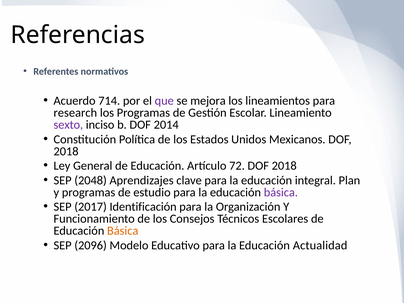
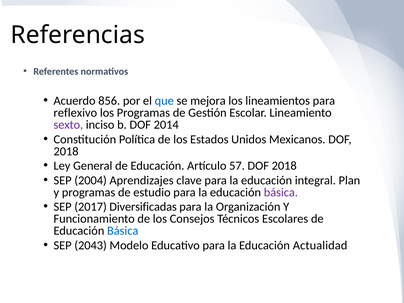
714: 714 -> 856
que colour: purple -> blue
research: research -> reflexivo
72: 72 -> 57
2048: 2048 -> 2004
Identificación: Identificación -> Diversificadas
Básica at (123, 231) colour: orange -> blue
2096: 2096 -> 2043
